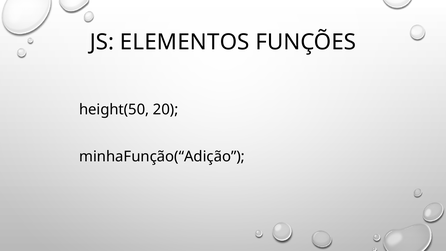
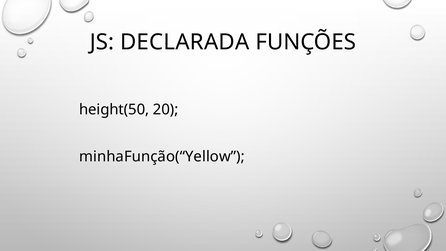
ELEMENTOS: ELEMENTOS -> DECLARADA
minhaFunção(“Adição: minhaFunção(“Adição -> minhaFunção(“Yellow
